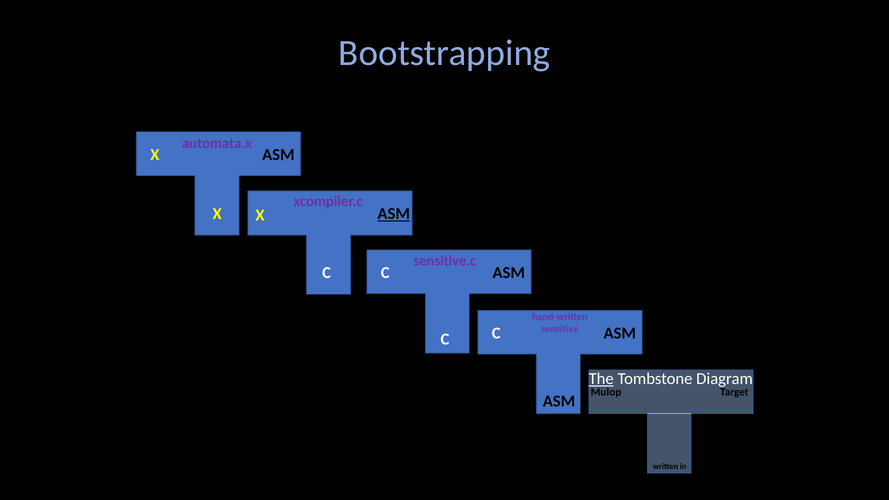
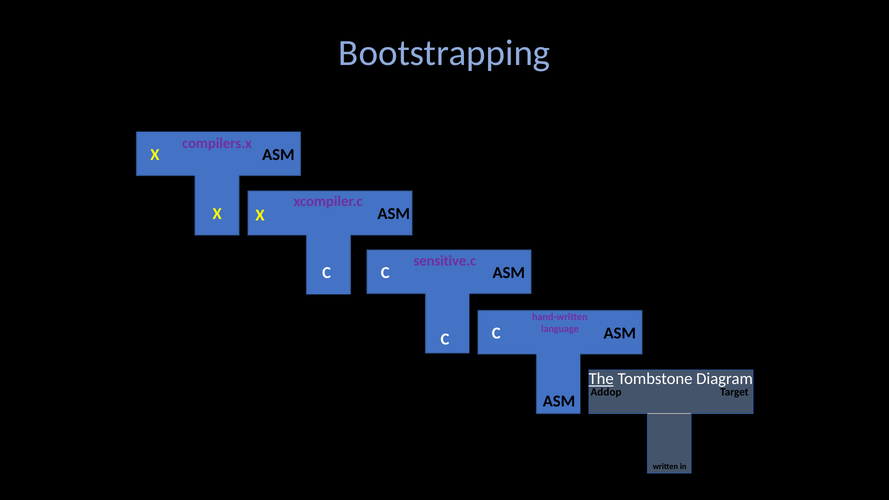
automata.x: automata.x -> compilers.x
ASM at (394, 214) underline: present -> none
sensitive: sensitive -> language
Mulop: Mulop -> Addop
